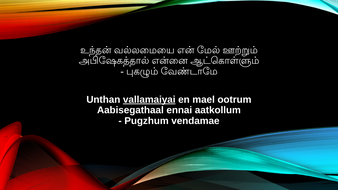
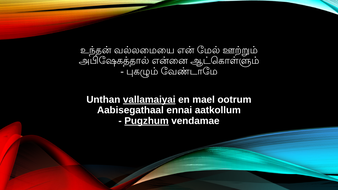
Pugzhum underline: none -> present
